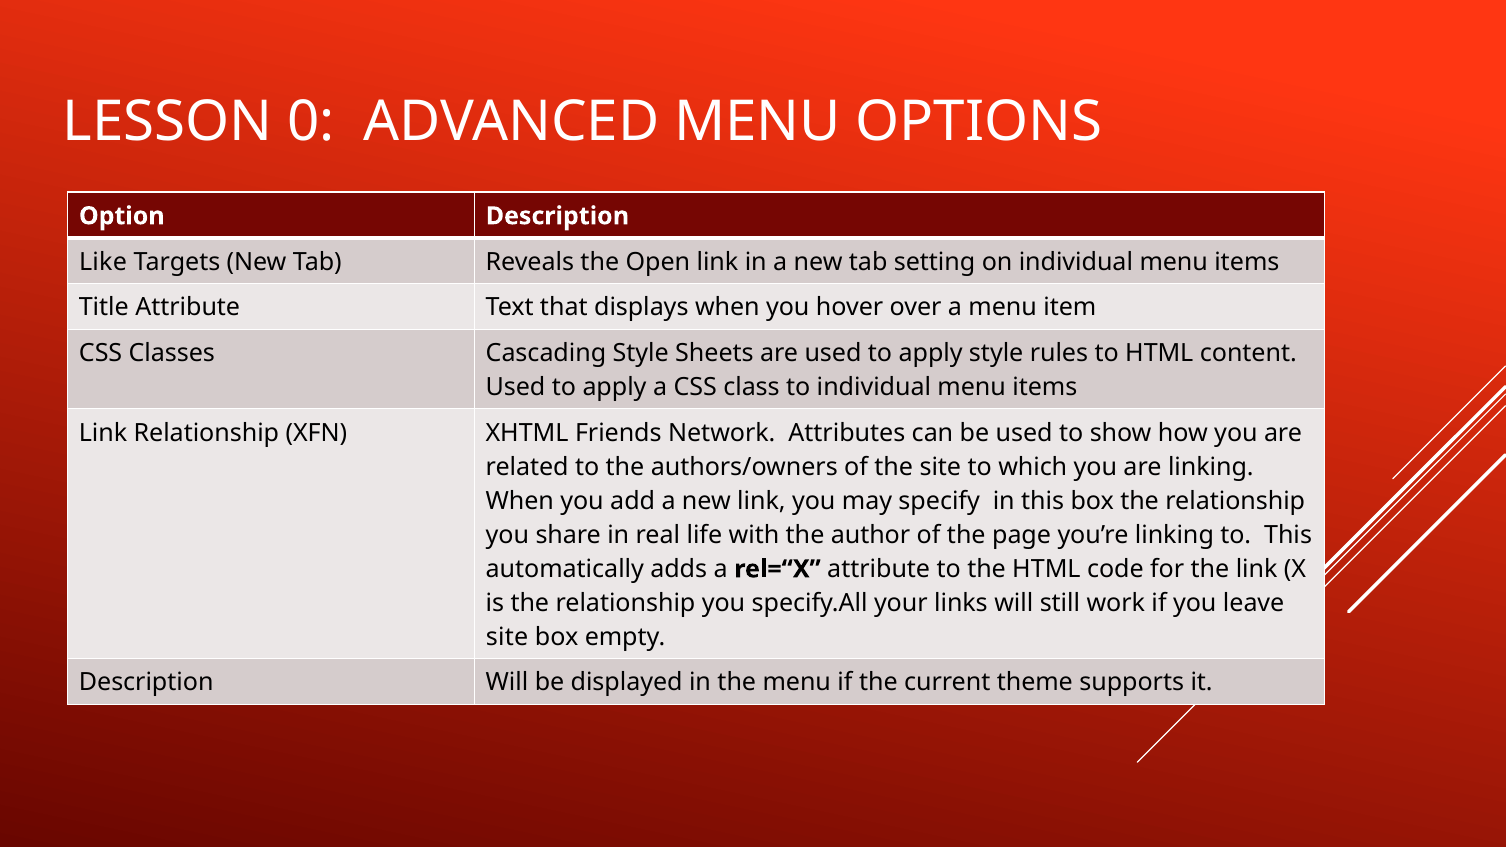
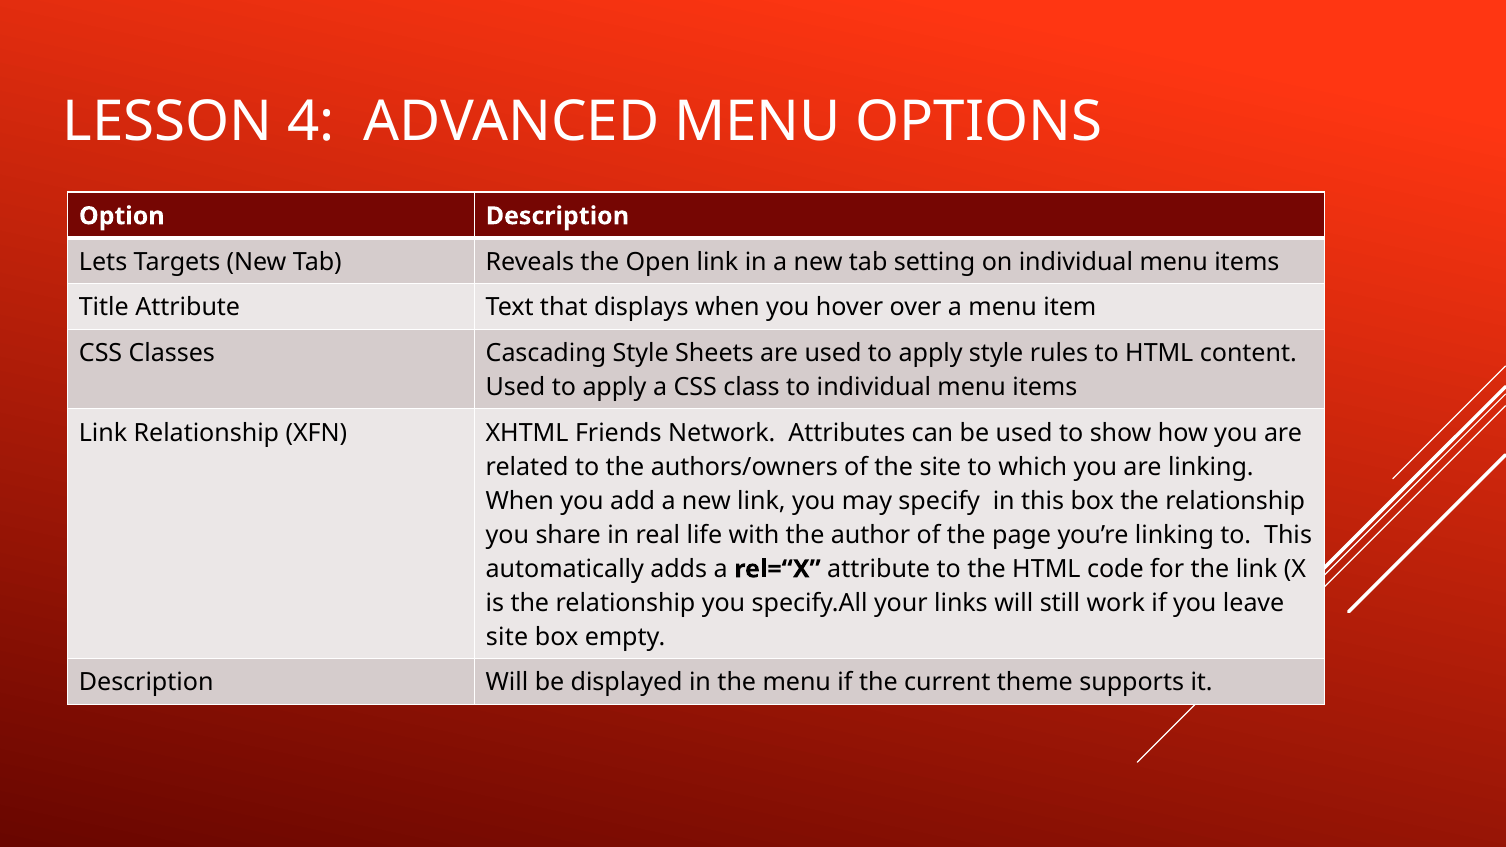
0: 0 -> 4
Like: Like -> Lets
